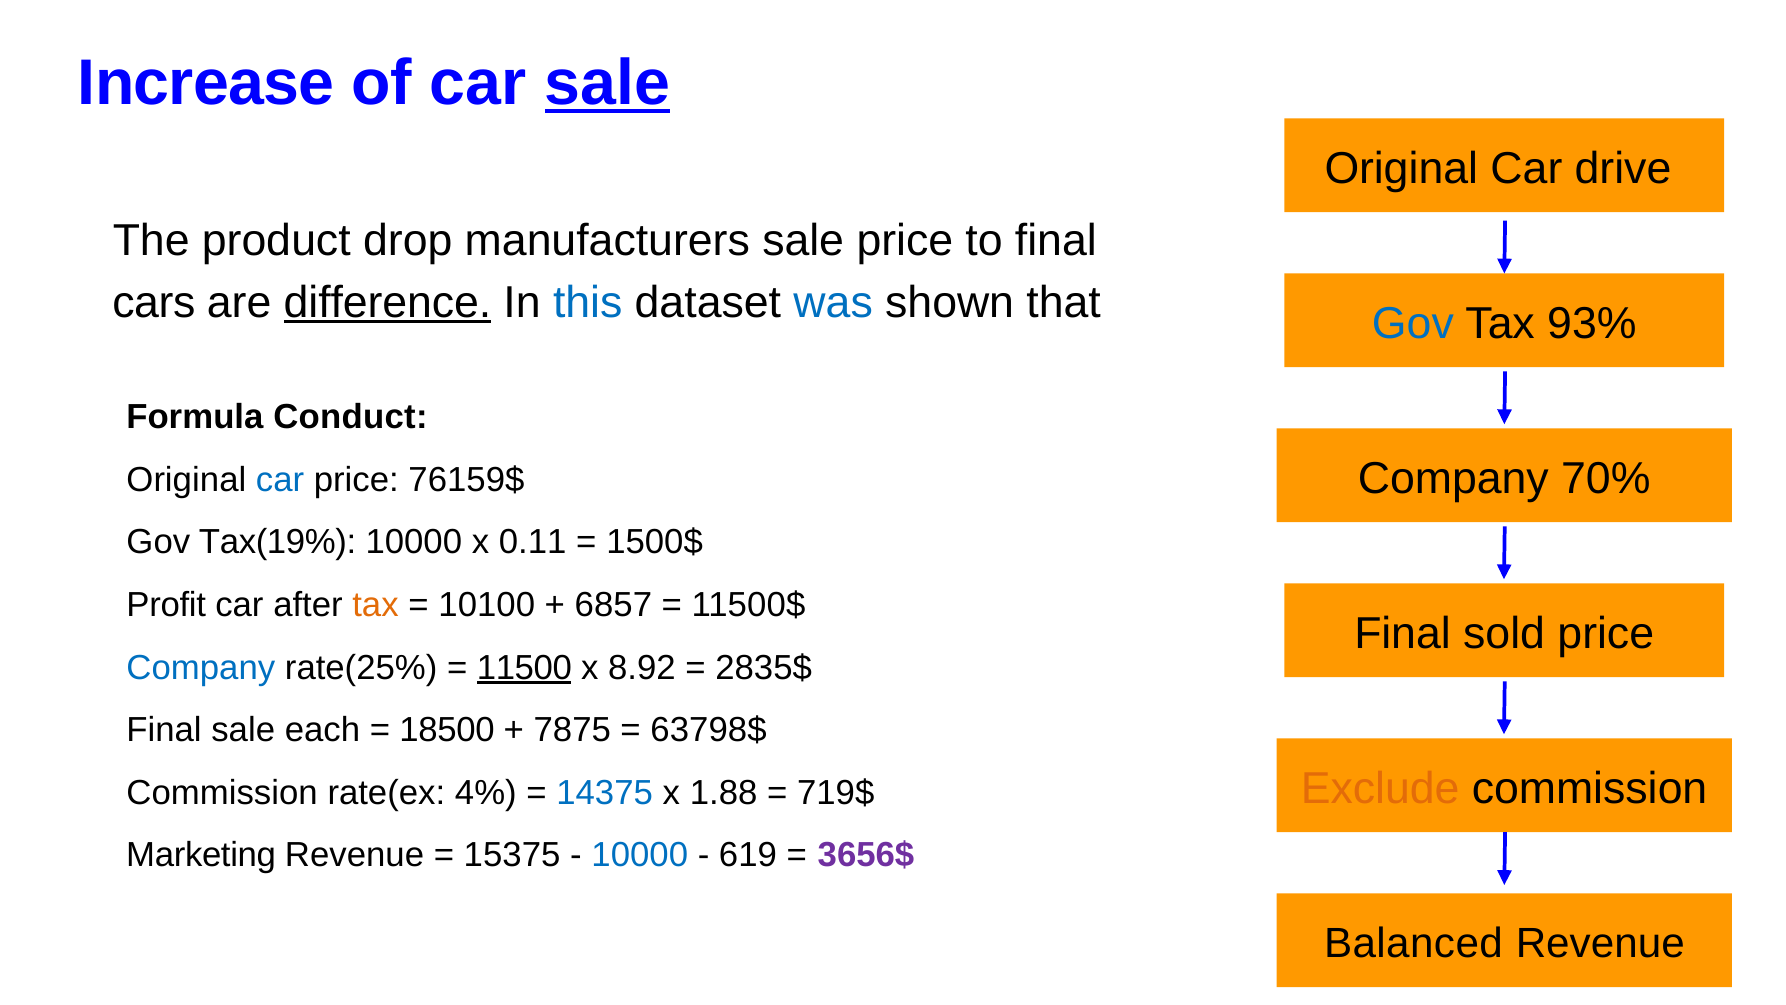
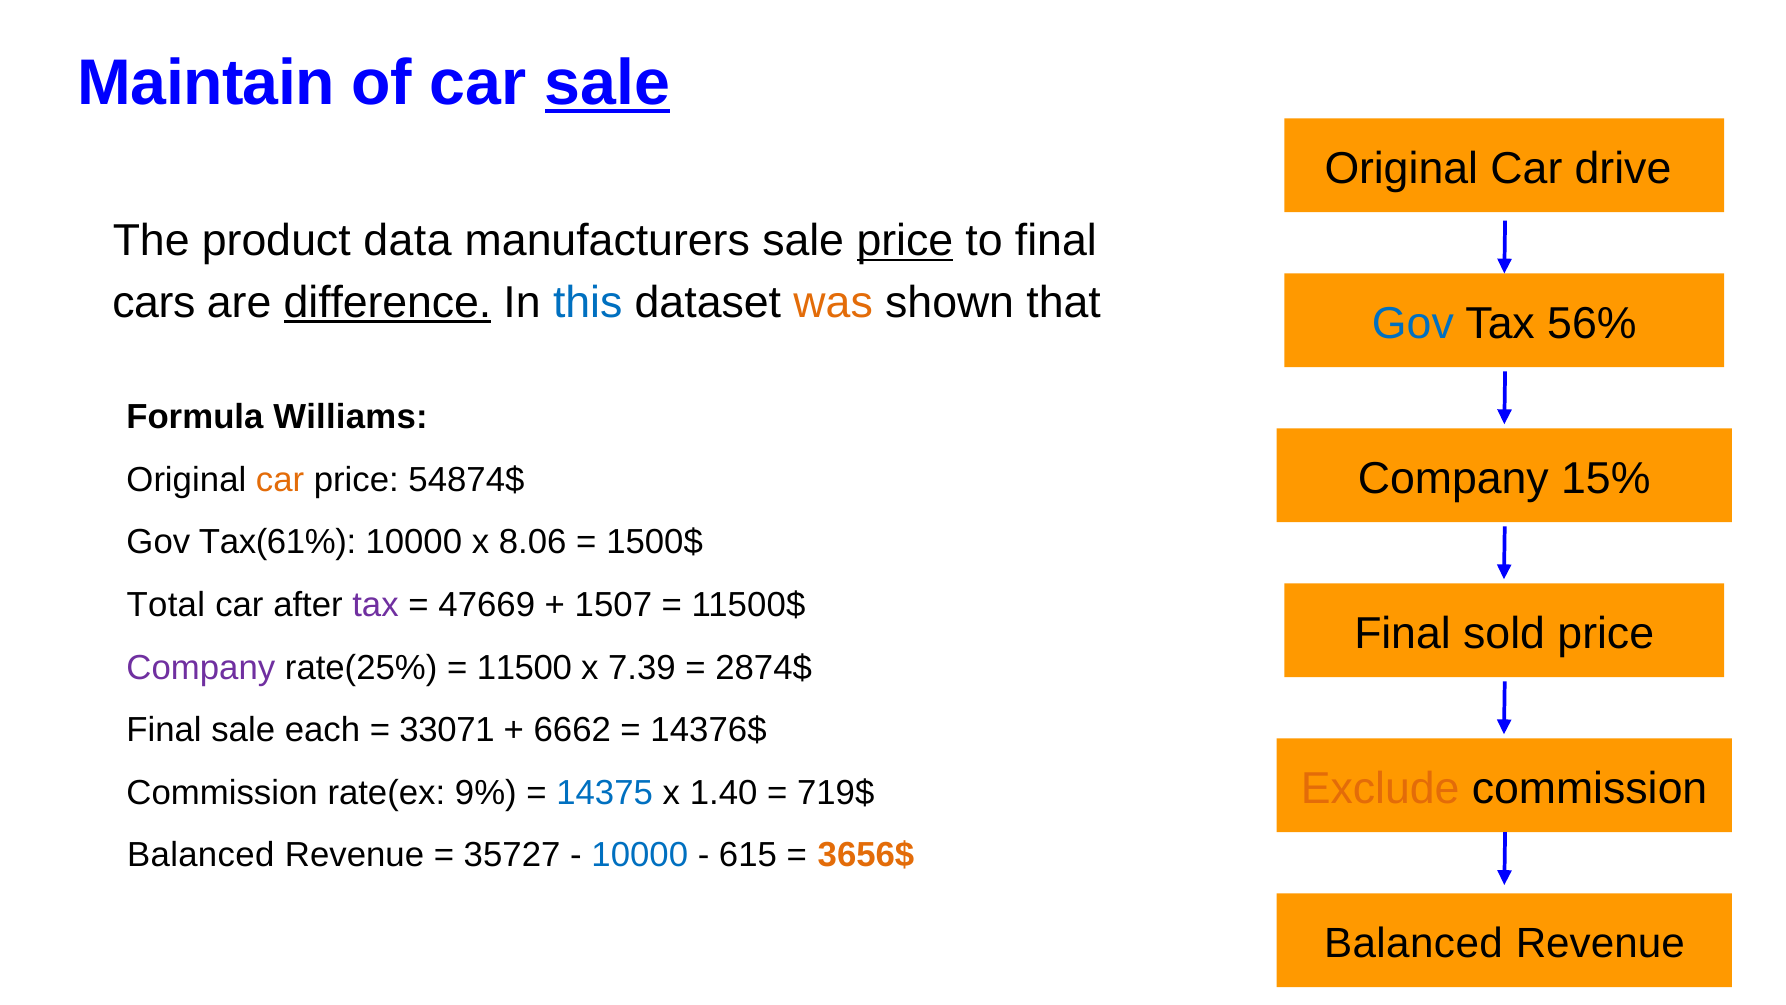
Increase: Increase -> Maintain
drop: drop -> data
price at (905, 241) underline: none -> present
was colour: blue -> orange
93%: 93% -> 56%
Conduct: Conduct -> Williams
70%: 70% -> 15%
car at (280, 480) colour: blue -> orange
76159$: 76159$ -> 54874$
Tax(19%: Tax(19% -> Tax(61%
0.11: 0.11 -> 8.06
Profit: Profit -> Total
tax at (375, 605) colour: orange -> purple
10100: 10100 -> 47669
6857: 6857 -> 1507
Company at (201, 667) colour: blue -> purple
11500 underline: present -> none
8.92: 8.92 -> 7.39
2835$: 2835$ -> 2874$
18500: 18500 -> 33071
7875: 7875 -> 6662
63798$: 63798$ -> 14376$
4%: 4% -> 9%
1.88: 1.88 -> 1.40
Marketing at (201, 855): Marketing -> Balanced
15375: 15375 -> 35727
619: 619 -> 615
3656$ colour: purple -> orange
